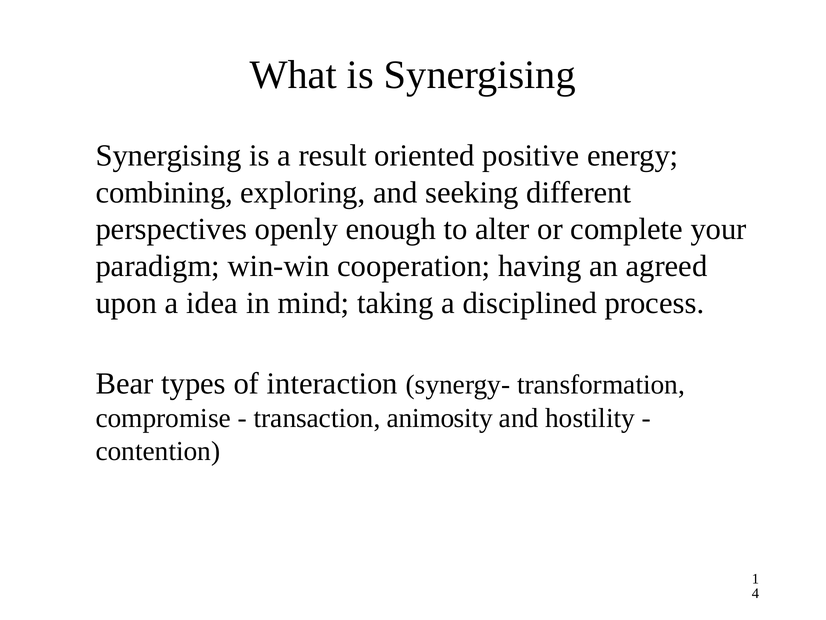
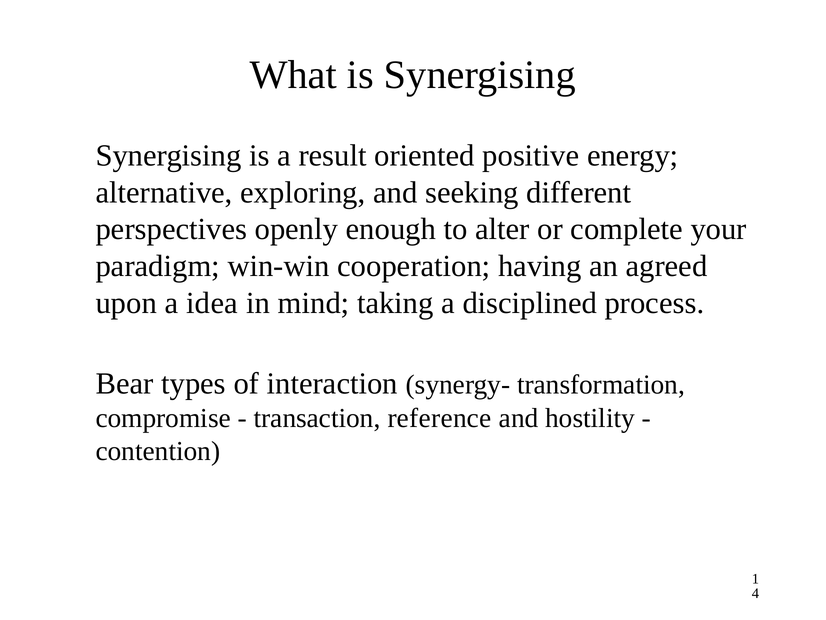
combining: combining -> alternative
animosity: animosity -> reference
